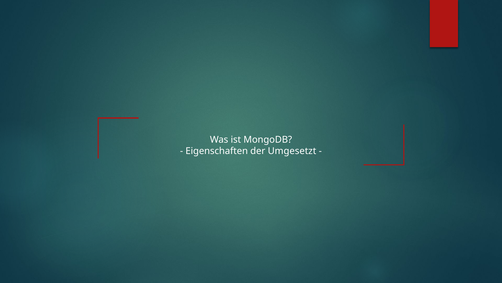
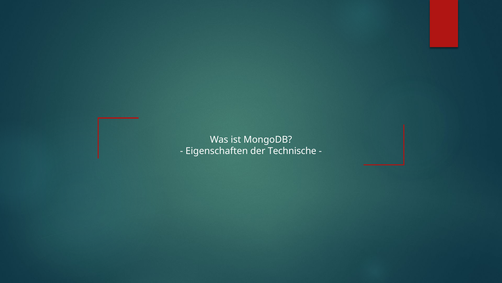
Umgesetzt: Umgesetzt -> Technische
